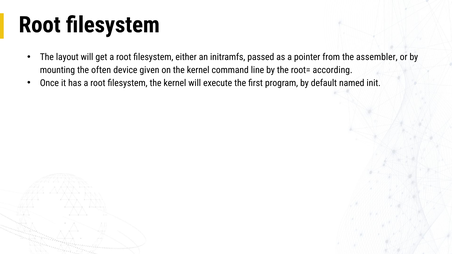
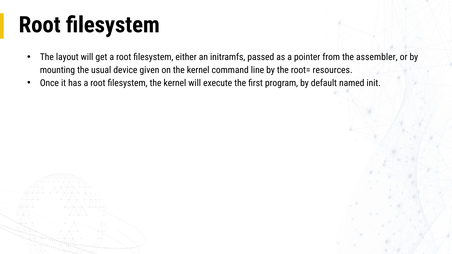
often: often -> usual
according: according -> resources
